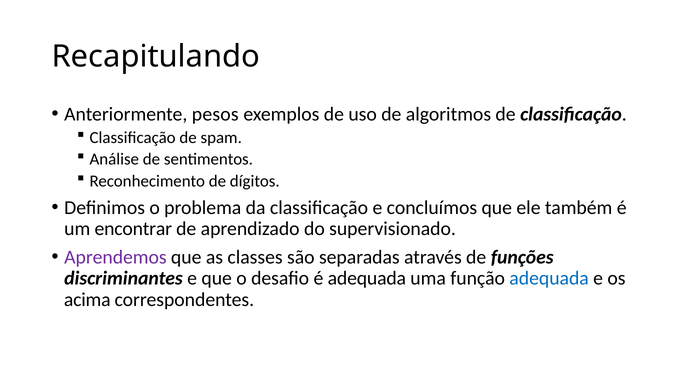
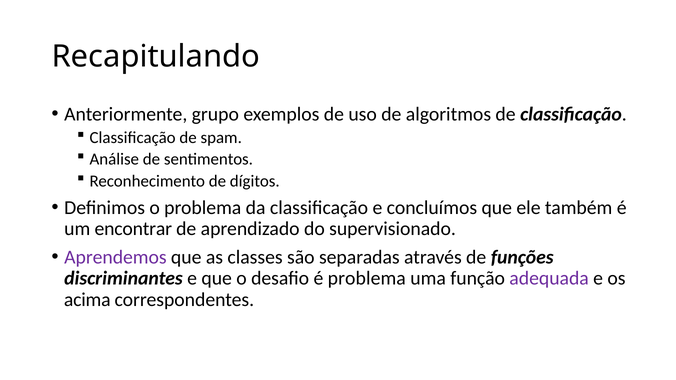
pesos: pesos -> grupo
é adequada: adequada -> problema
adequada at (549, 279) colour: blue -> purple
